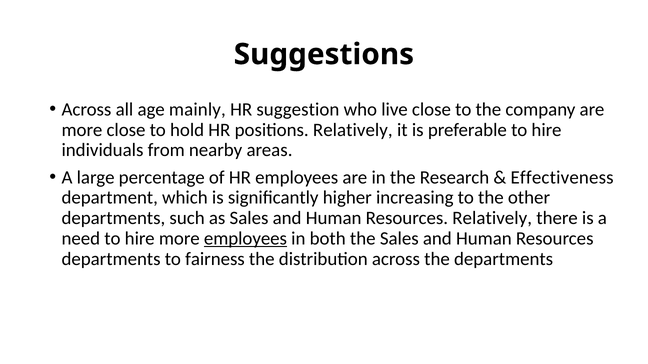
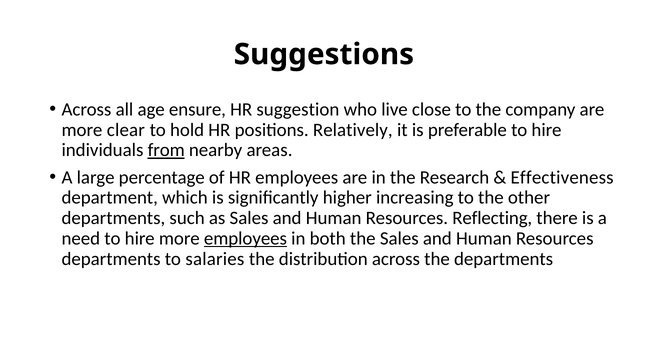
mainly: mainly -> ensure
more close: close -> clear
from underline: none -> present
Resources Relatively: Relatively -> Reflecting
fairness: fairness -> salaries
